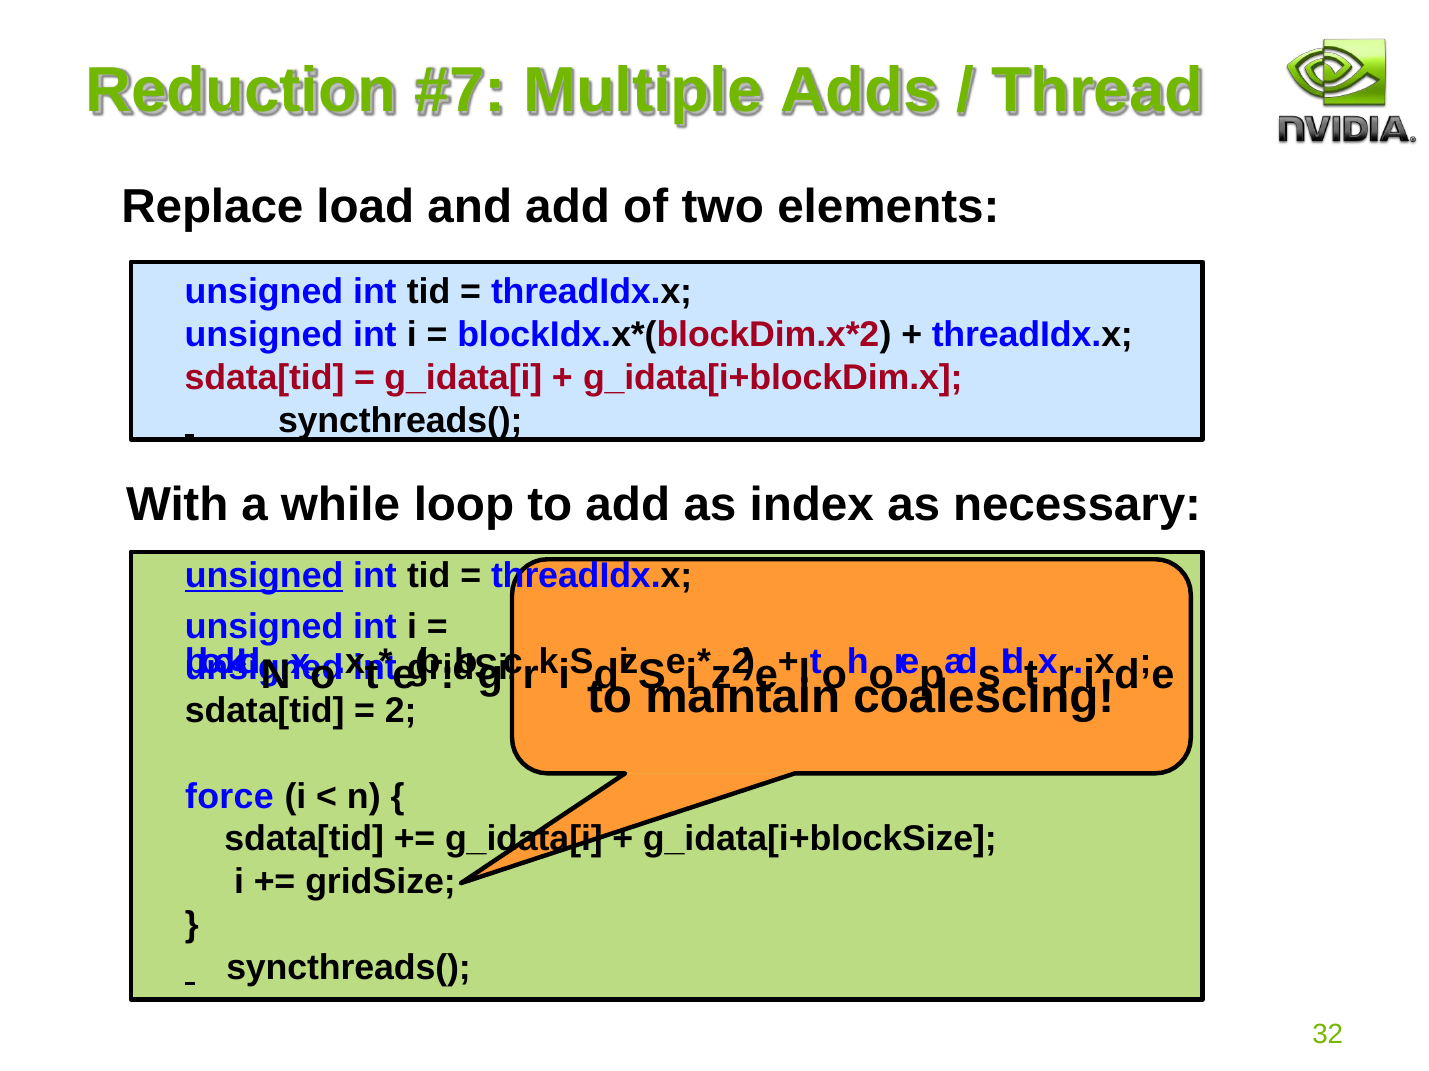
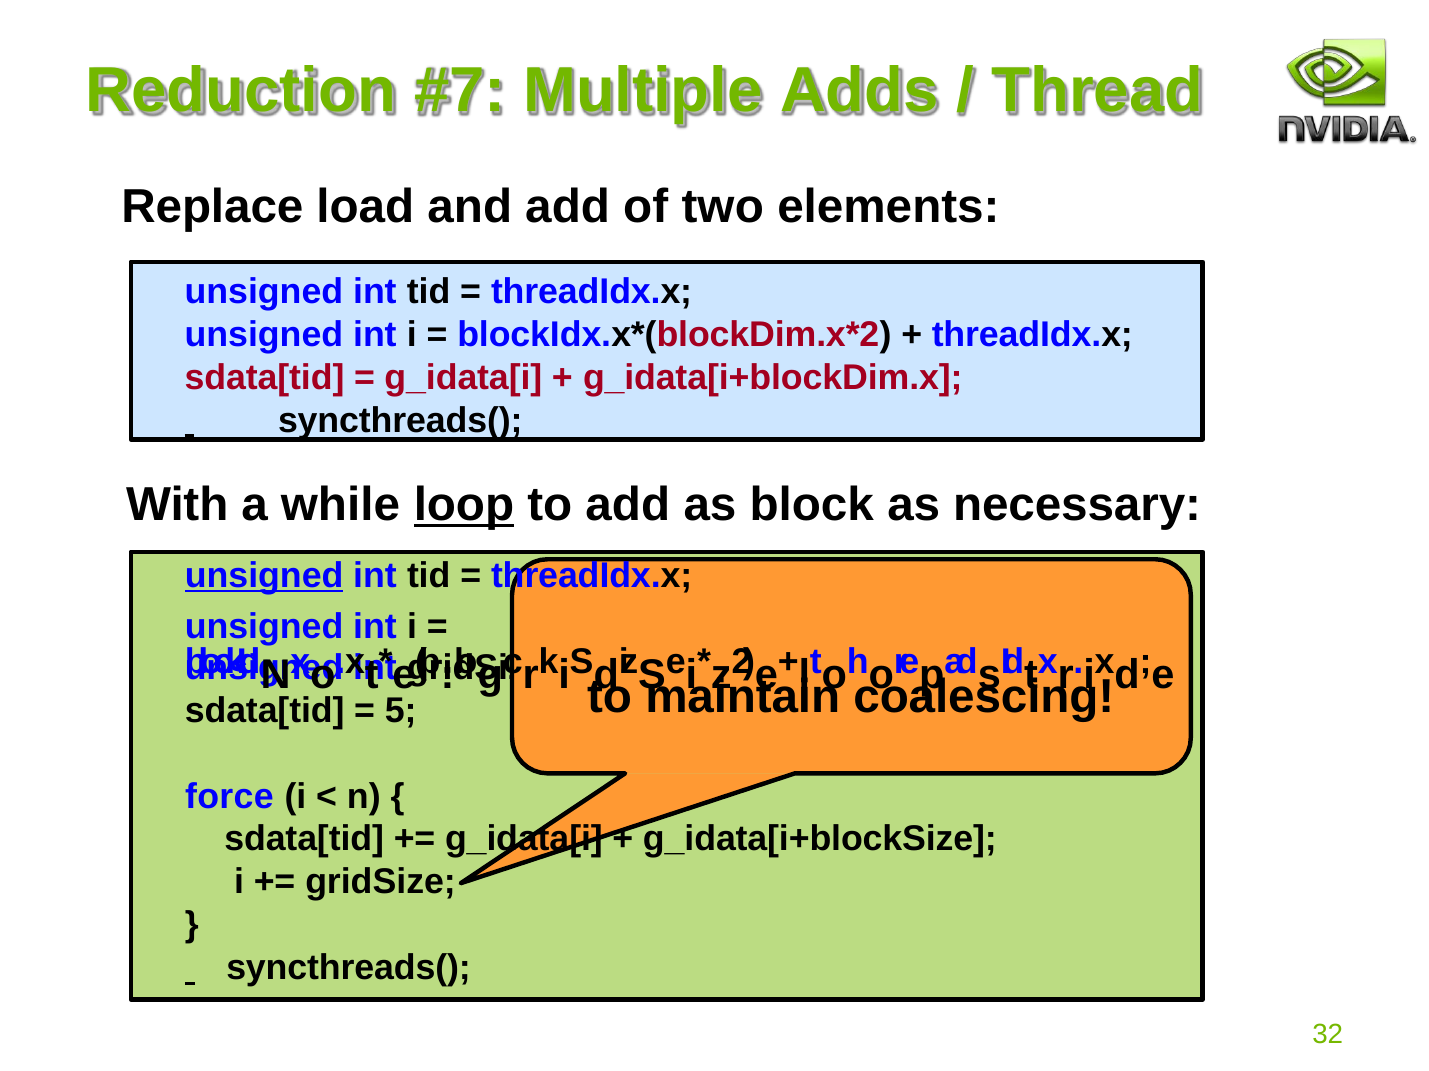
loop underline: none -> present
index: index -> block
2 at (401, 711): 2 -> 5
